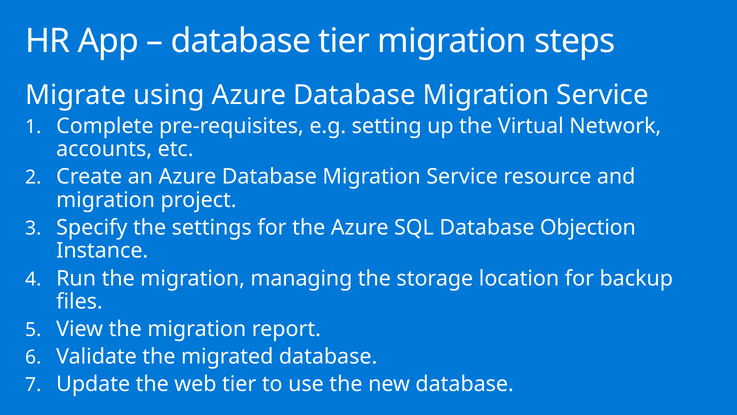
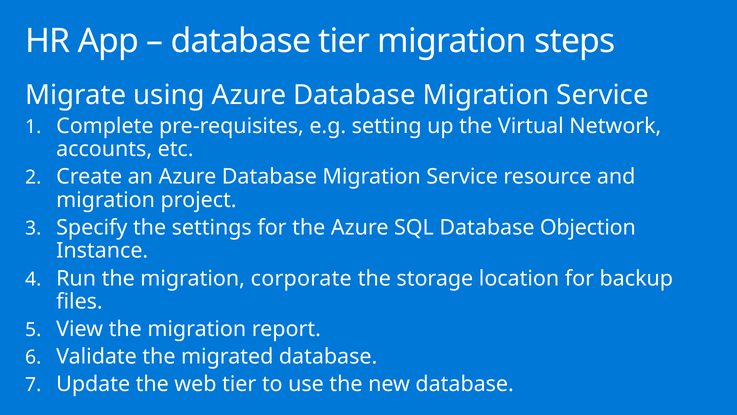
managing: managing -> corporate
